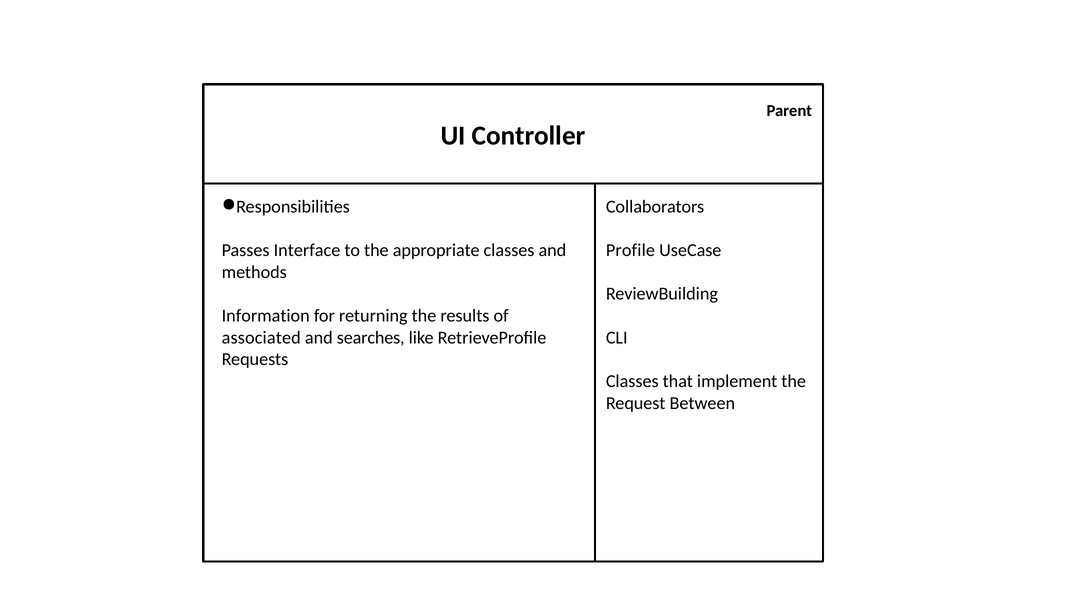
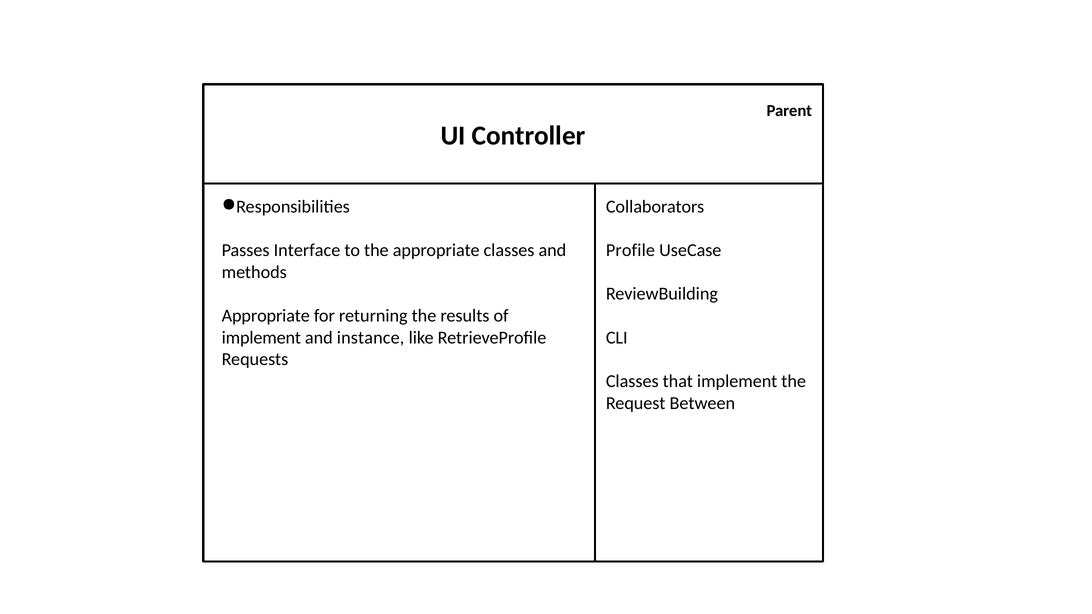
Information at (266, 316): Information -> Appropriate
associated at (261, 338): associated -> implement
searches: searches -> instance
